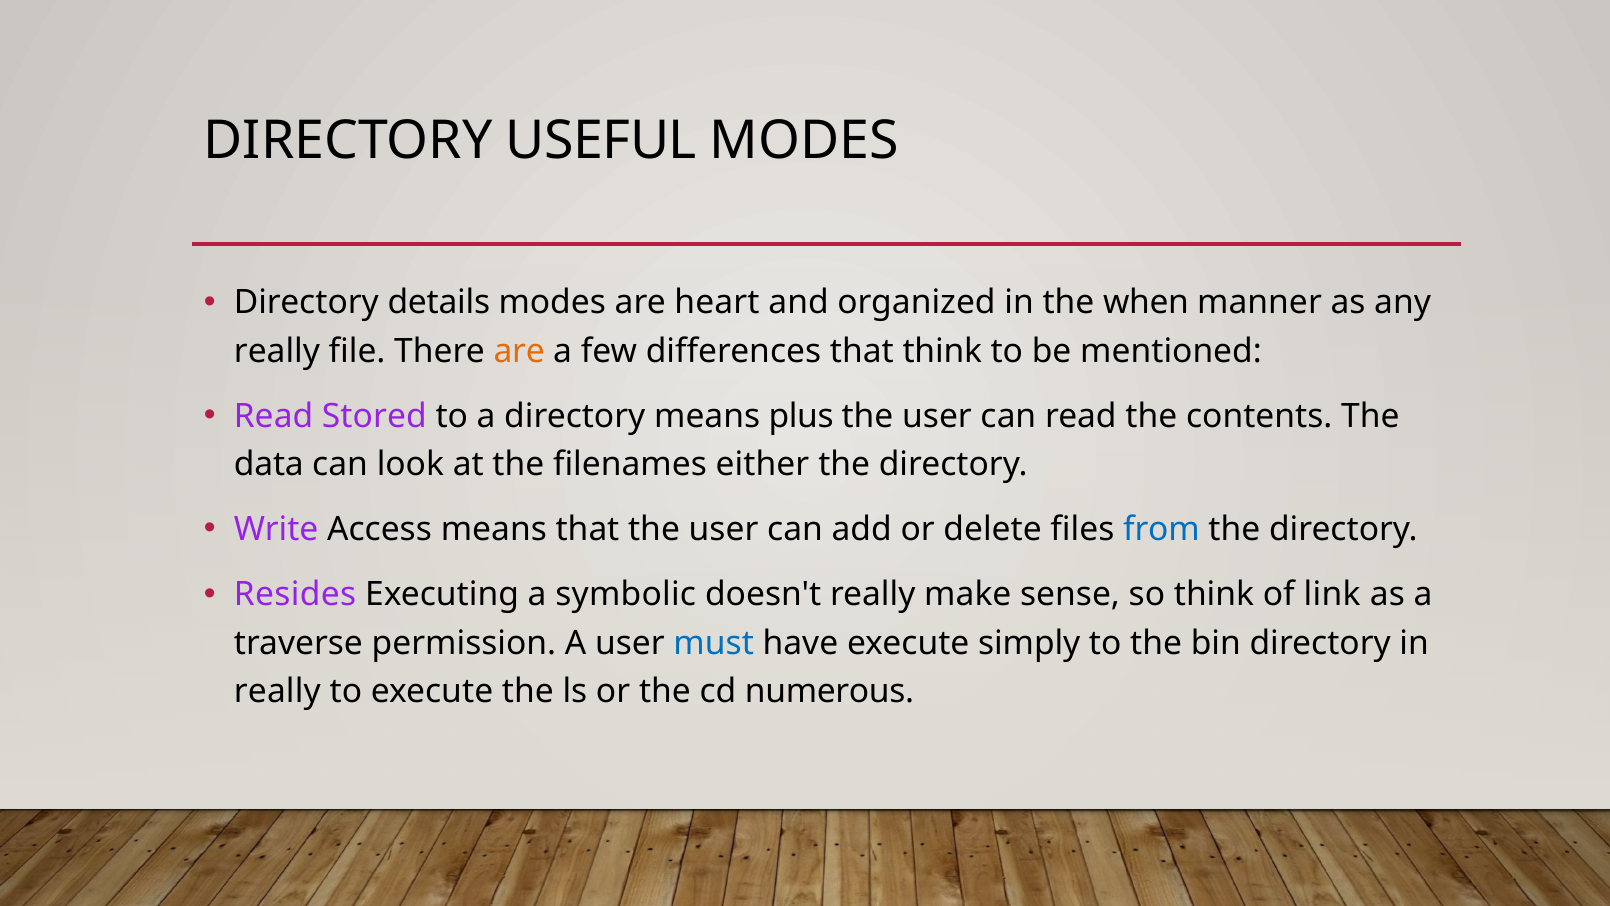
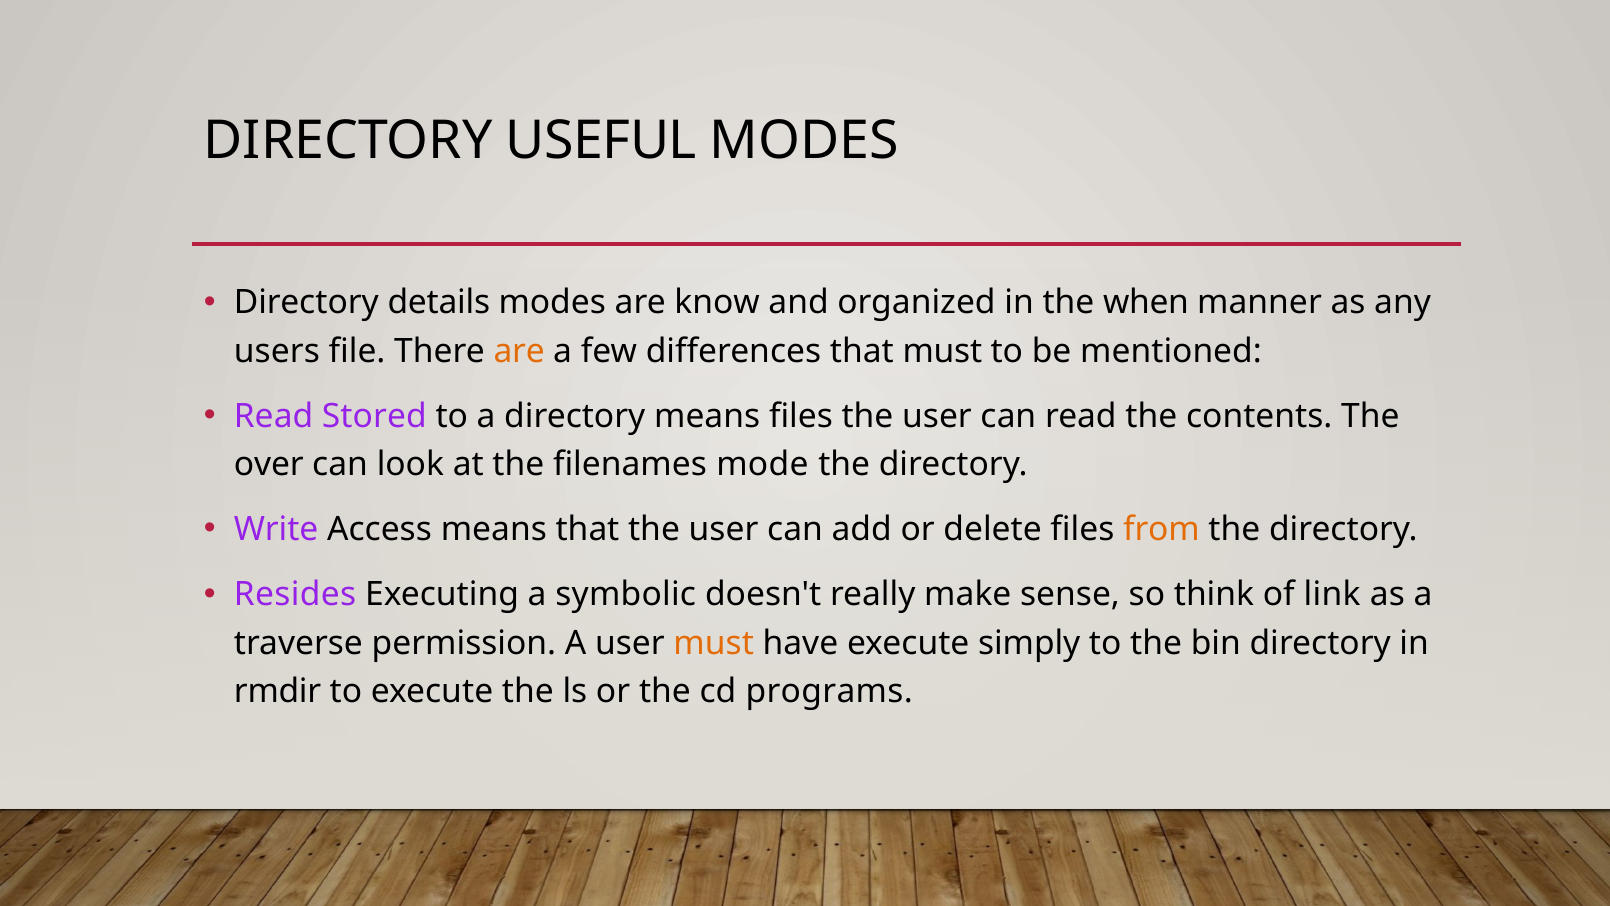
heart: heart -> know
really at (277, 351): really -> users
that think: think -> must
means plus: plus -> files
data: data -> over
either: either -> mode
from colour: blue -> orange
must at (714, 643) colour: blue -> orange
really at (277, 691): really -> rmdir
numerous: numerous -> programs
